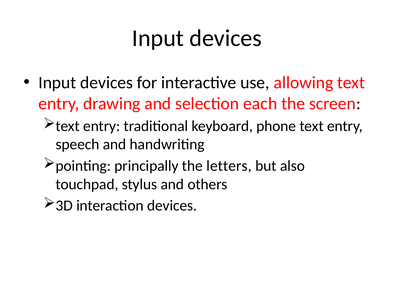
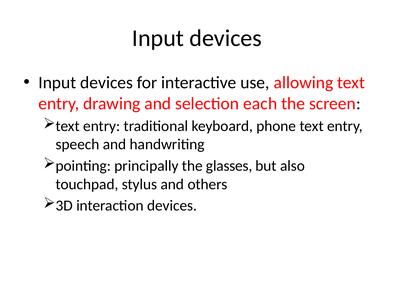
letters: letters -> glasses
